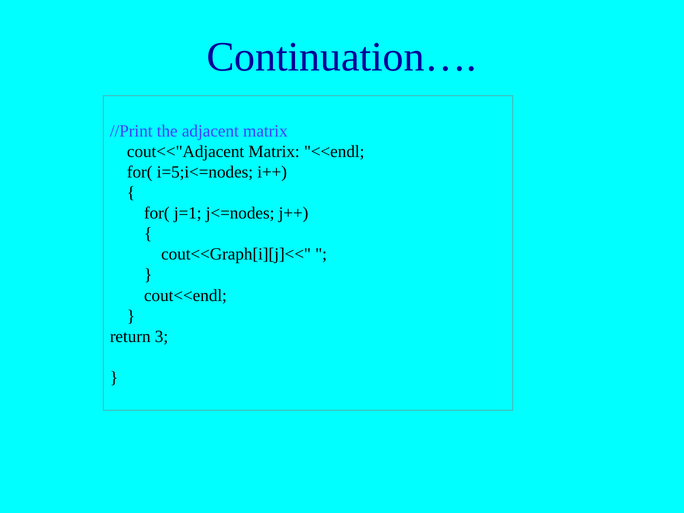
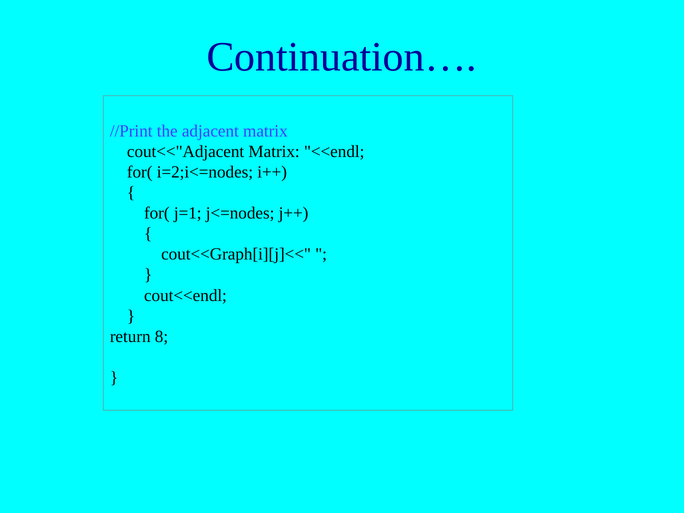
i=5;i<=nodes: i=5;i<=nodes -> i=2;i<=nodes
3: 3 -> 8
